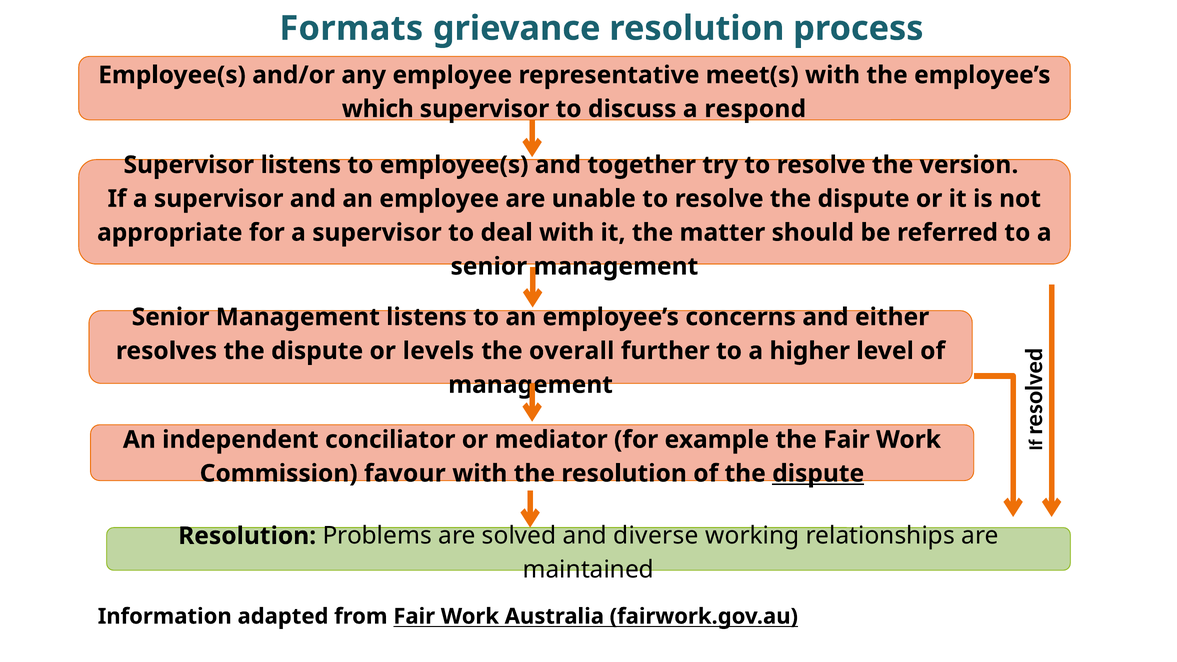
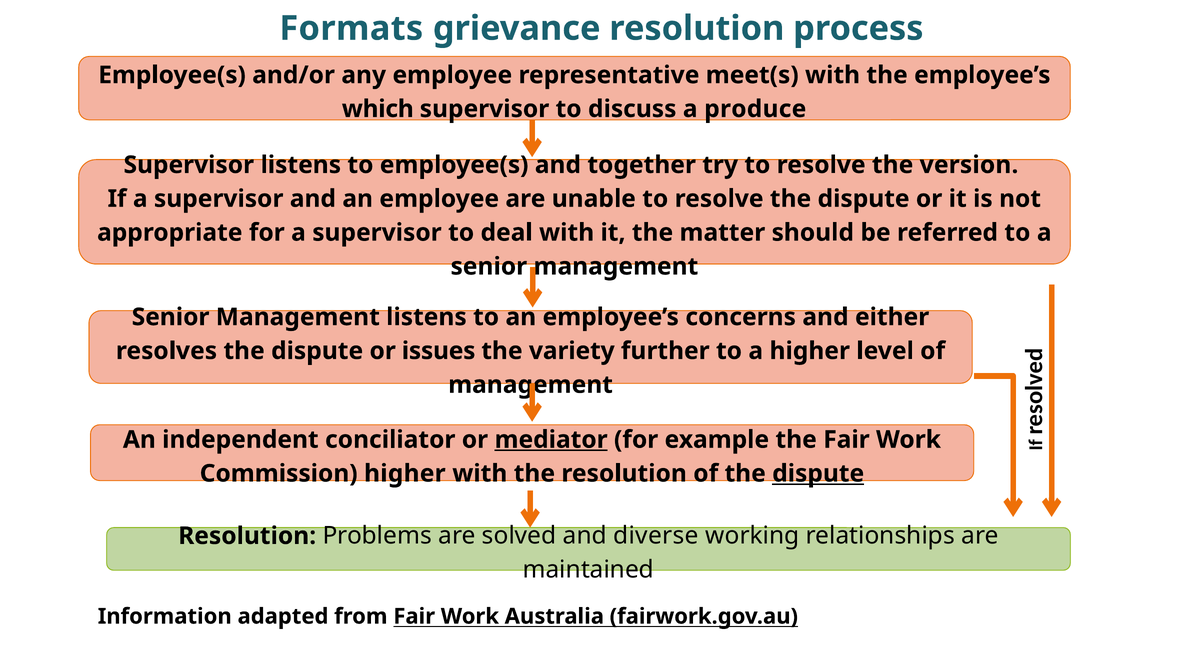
respond: respond -> produce
levels: levels -> issues
overall: overall -> variety
mediator underline: none -> present
Commission favour: favour -> higher
